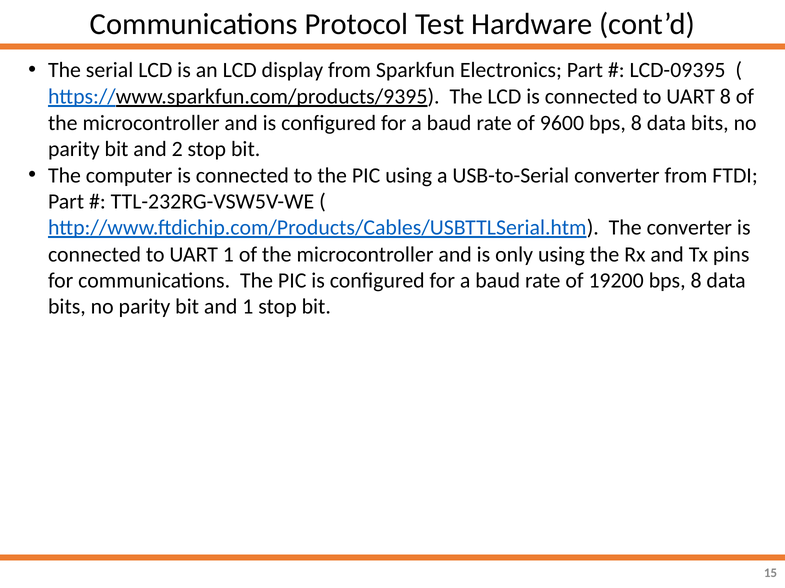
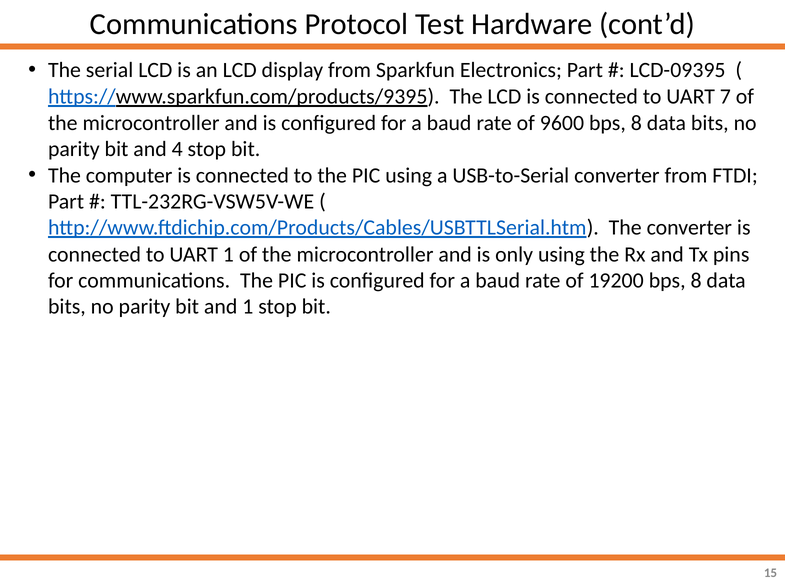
UART 8: 8 -> 7
2: 2 -> 4
